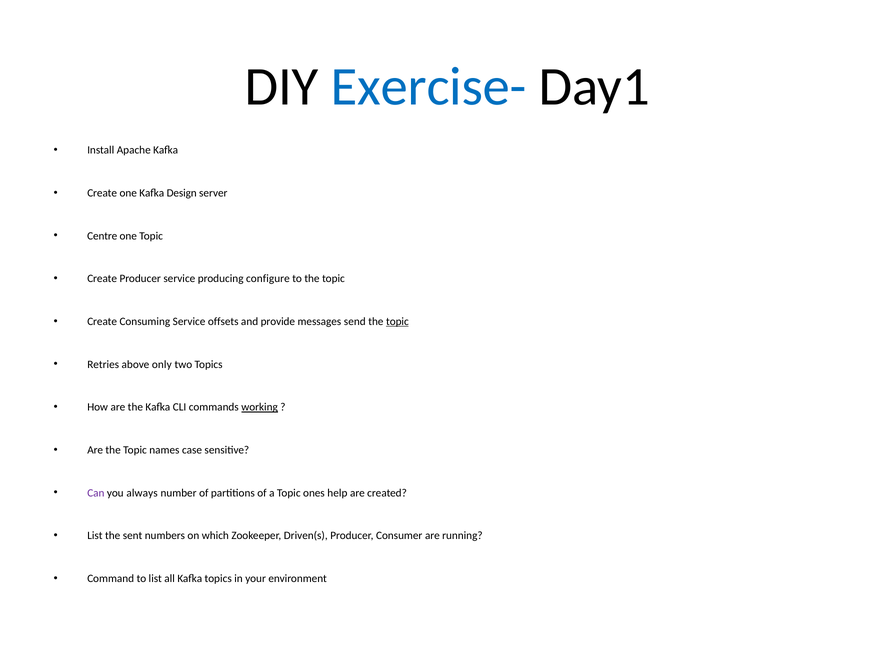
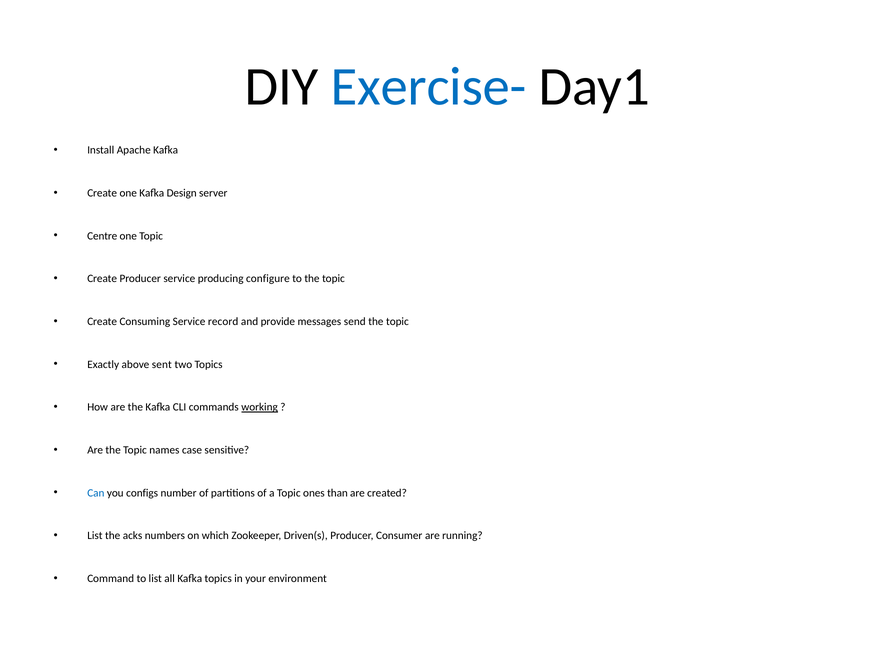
offsets: offsets -> record
topic at (397, 322) underline: present -> none
Retries: Retries -> Exactly
only: only -> sent
Can colour: purple -> blue
always: always -> configs
help: help -> than
sent: sent -> acks
